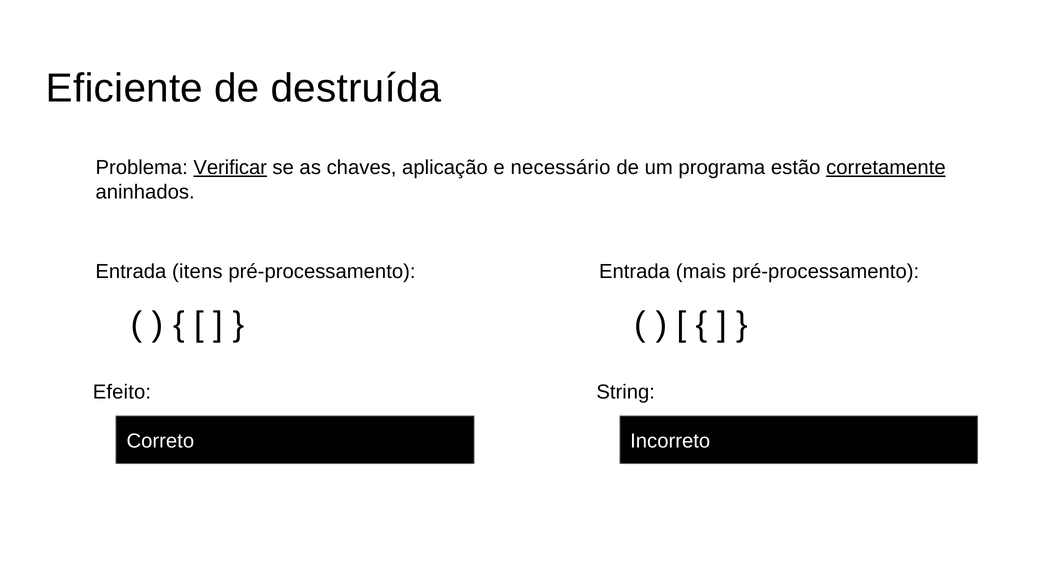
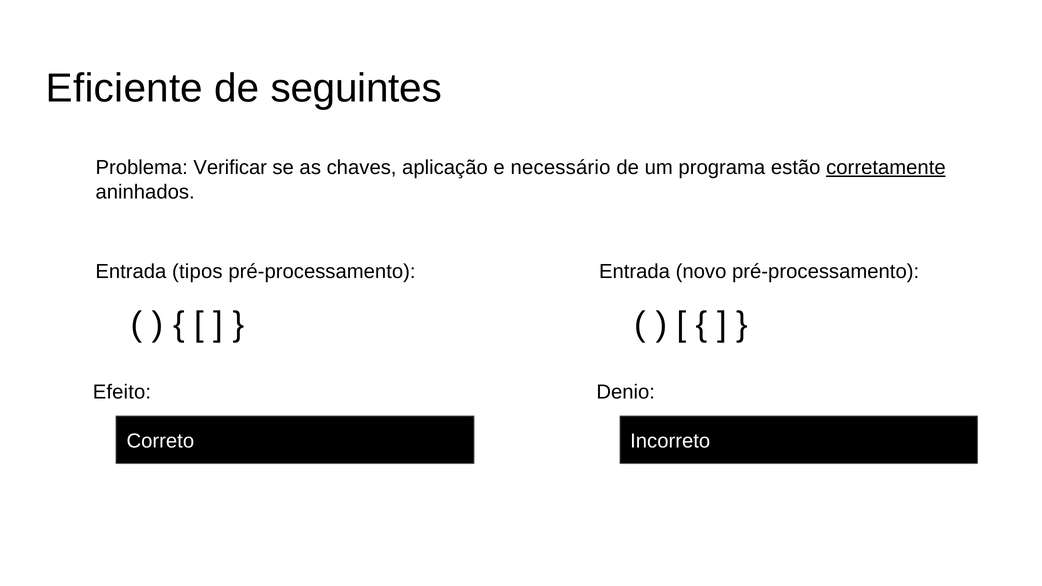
destruída: destruída -> seguintes
Verificar underline: present -> none
itens: itens -> tipos
mais: mais -> novo
String: String -> Denio
